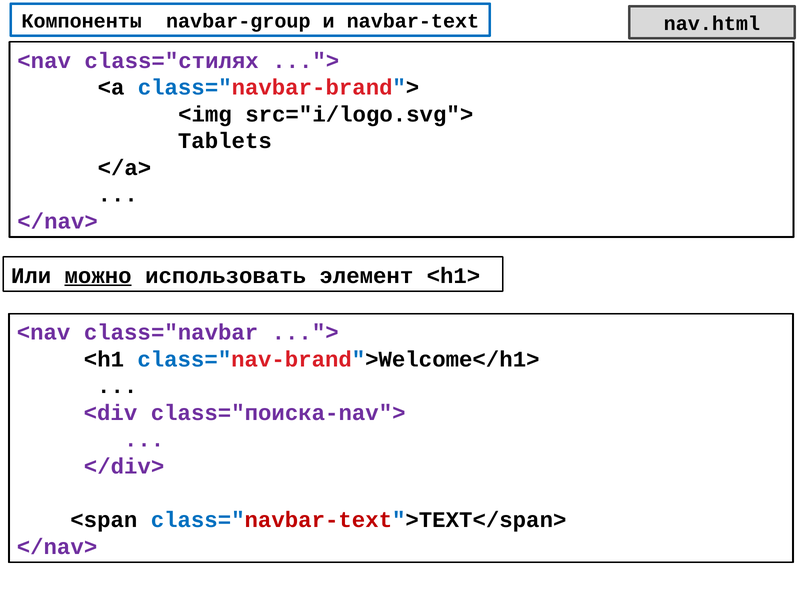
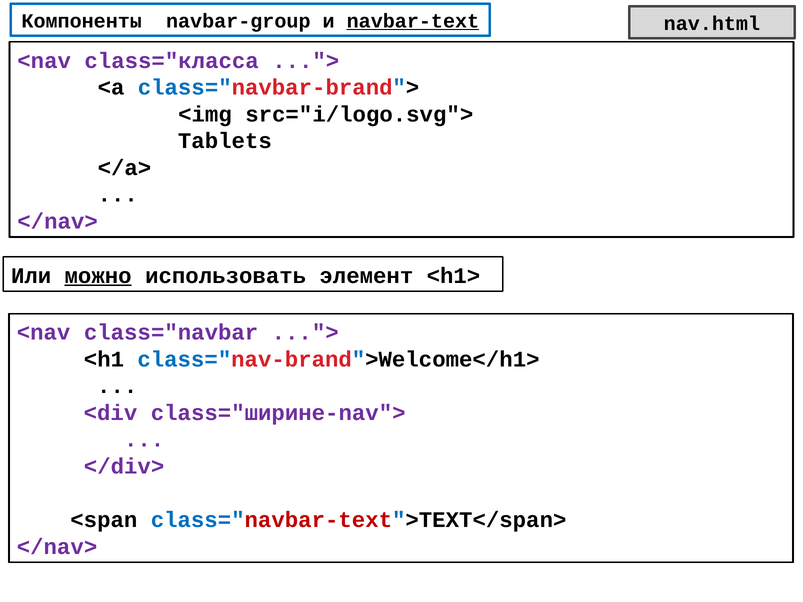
navbar-text underline: none -> present
class="стилях: class="стилях -> class="класса
class="поиска-nav">: class="поиска-nav"> -> class="ширине-nav">
